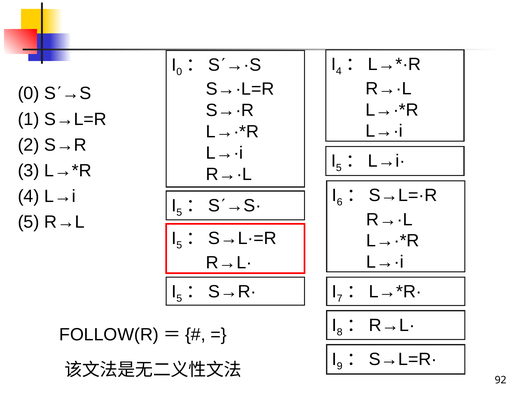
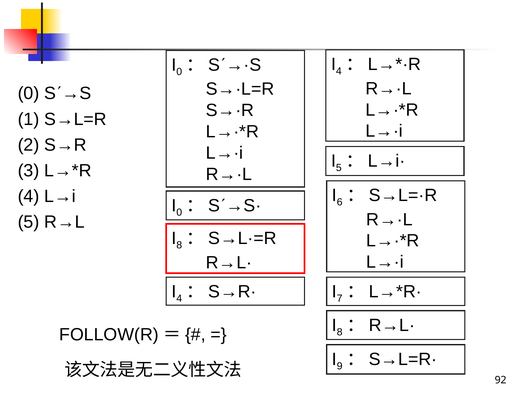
5 at (179, 212): 5 -> 0
5 at (179, 245): 5 -> 8
5 at (179, 299): 5 -> 4
